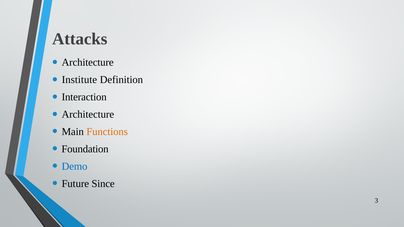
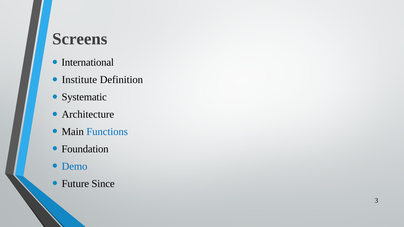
Attacks: Attacks -> Screens
Architecture at (88, 63): Architecture -> International
Interaction: Interaction -> Systematic
Functions colour: orange -> blue
